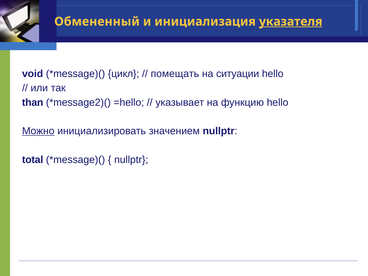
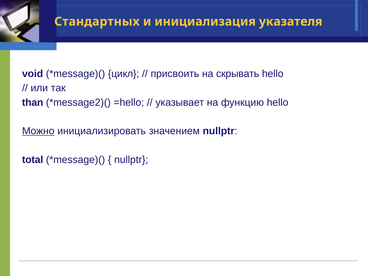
Обмененный: Обмененный -> Стандартных
указателя underline: present -> none
помещать: помещать -> присвоить
ситуации: ситуации -> скрывать
